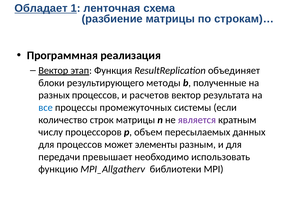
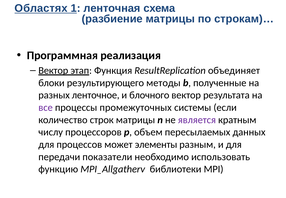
Обладает: Обладает -> Областях
разных процессов: процессов -> ленточное
расчетов: расчетов -> блочного
все colour: blue -> purple
превышает: превышает -> показатели
